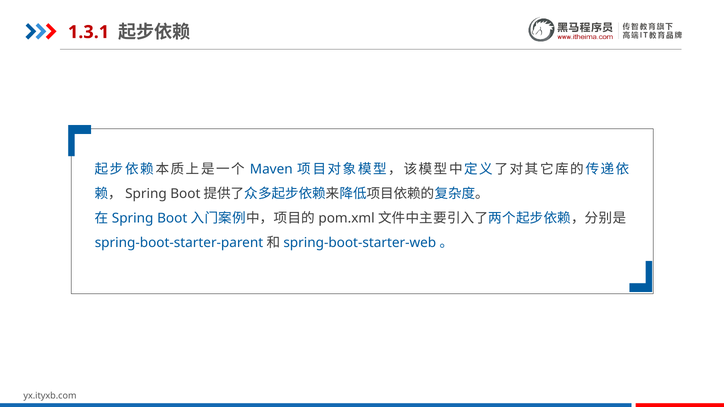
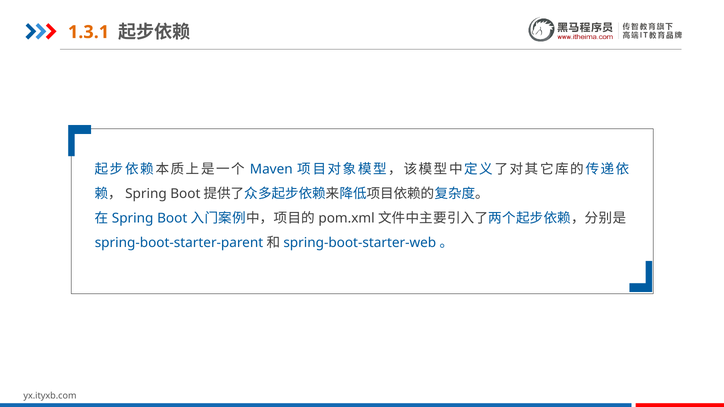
1.3.1 colour: red -> orange
